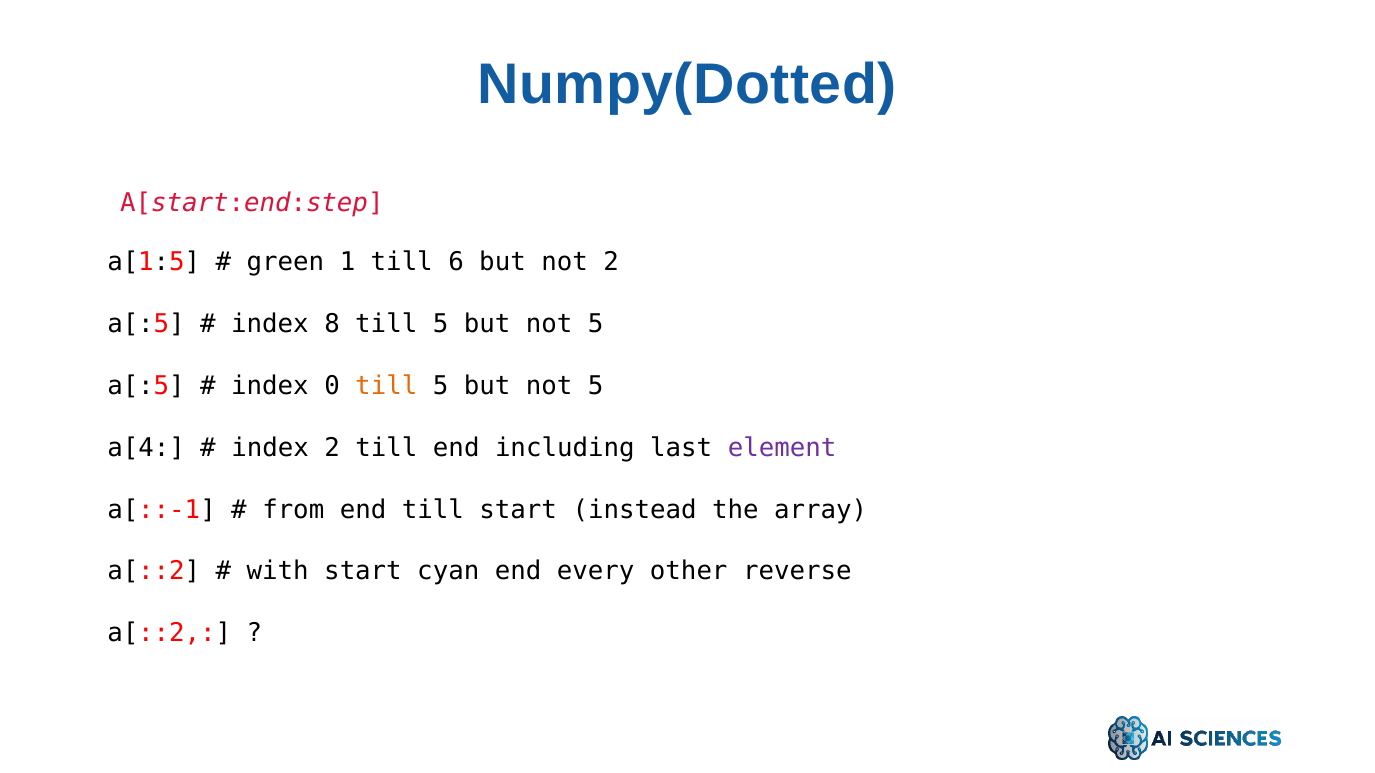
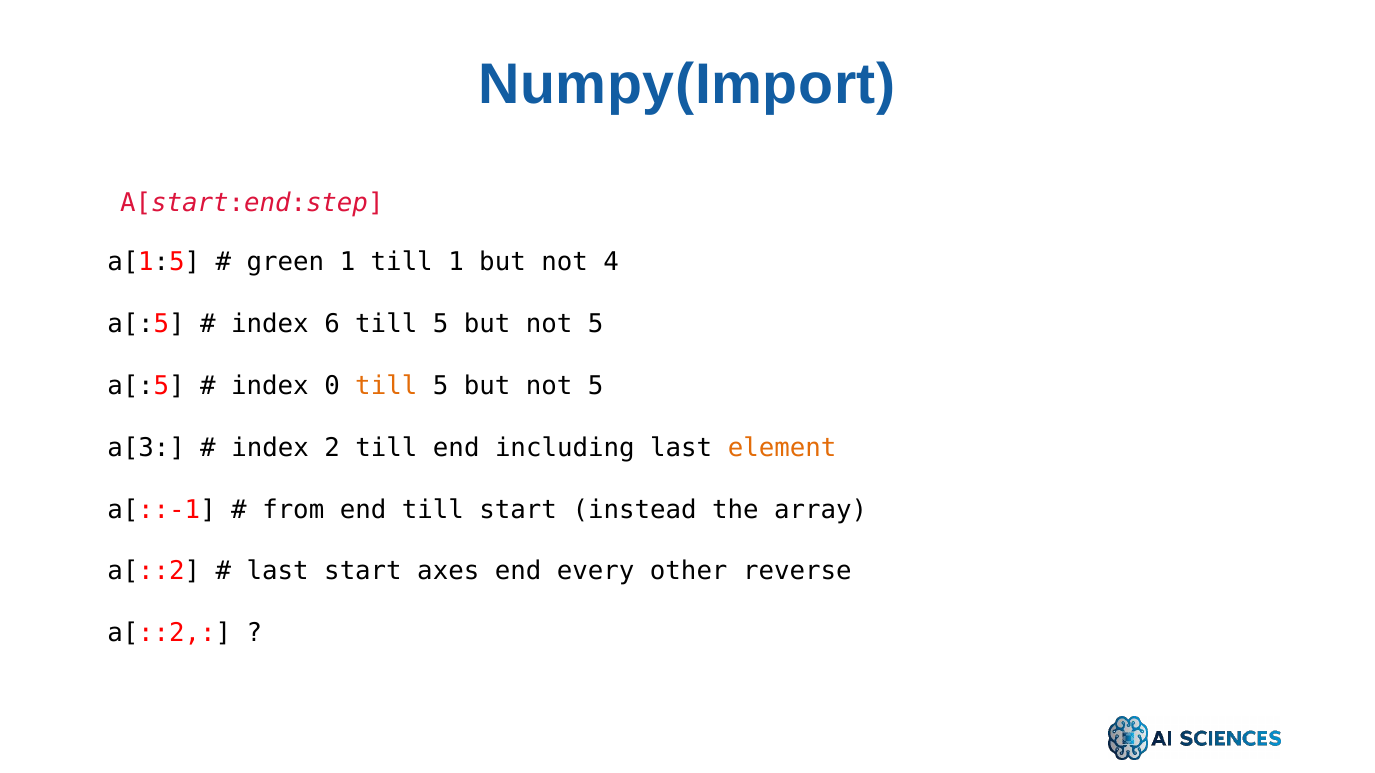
Numpy(Dotted: Numpy(Dotted -> Numpy(Import
till 6: 6 -> 1
not 2: 2 -> 4
8: 8 -> 6
a[4: a[4 -> a[3
element colour: purple -> orange
with at (278, 572): with -> last
cyan: cyan -> axes
